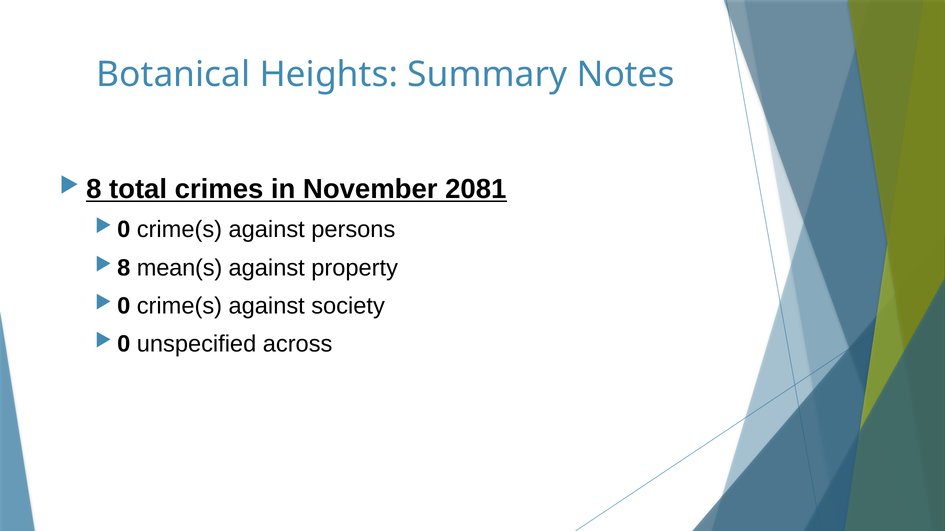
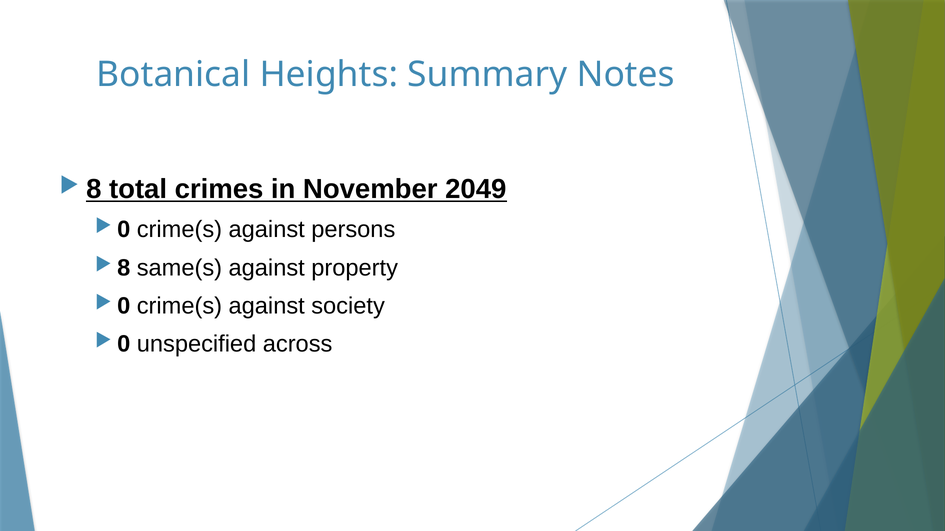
2081: 2081 -> 2049
mean(s: mean(s -> same(s
